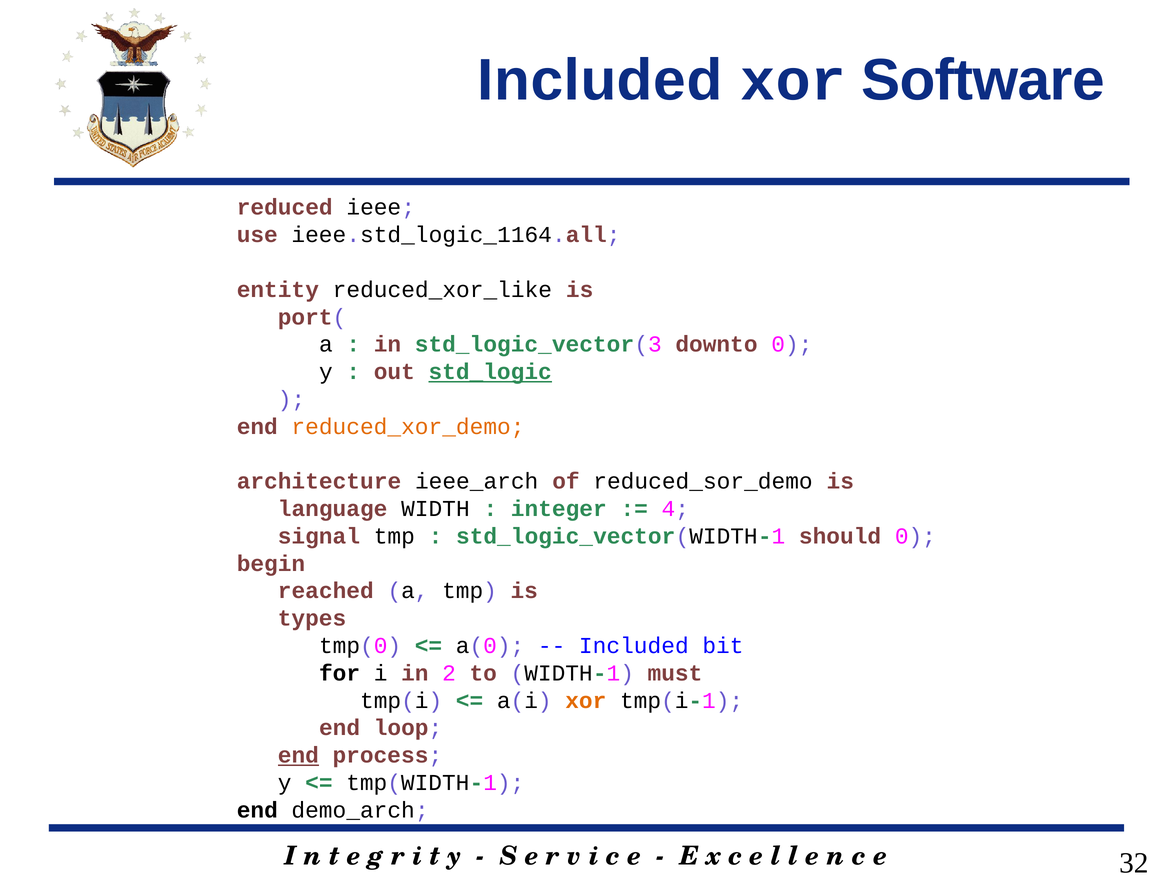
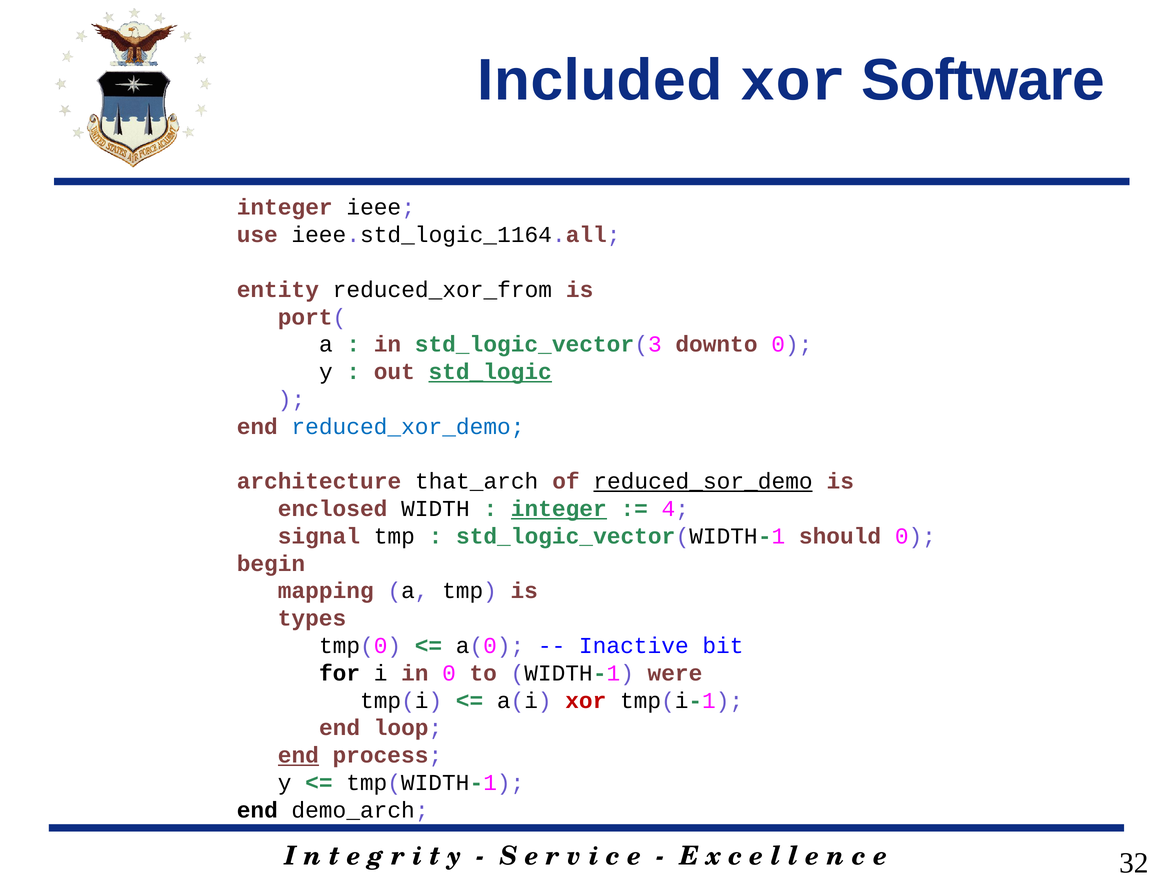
reduced at (285, 207): reduced -> integer
reduced_xor_like: reduced_xor_like -> reduced_xor_from
reduced_xor_demo colour: orange -> blue
ieee_arch: ieee_arch -> that_arch
reduced_sor_demo underline: none -> present
language: language -> enclosed
integer at (559, 509) underline: none -> present
reached: reached -> mapping
Included at (634, 646): Included -> Inactive
in 2: 2 -> 0
must: must -> were
xor at (586, 700) colour: orange -> red
